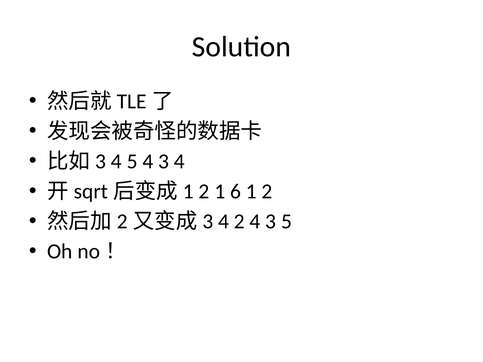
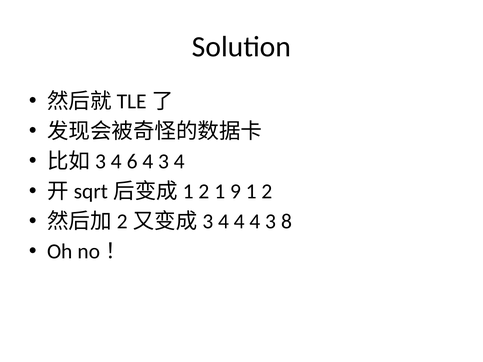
4 5: 5 -> 6
6: 6 -> 9
2 at (239, 222): 2 -> 4
3 5: 5 -> 8
